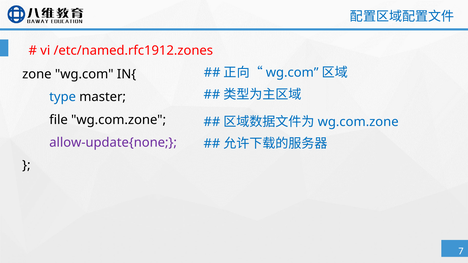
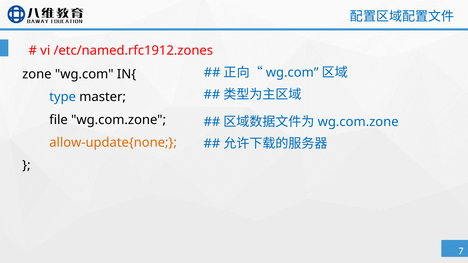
allow-update{none colour: purple -> orange
